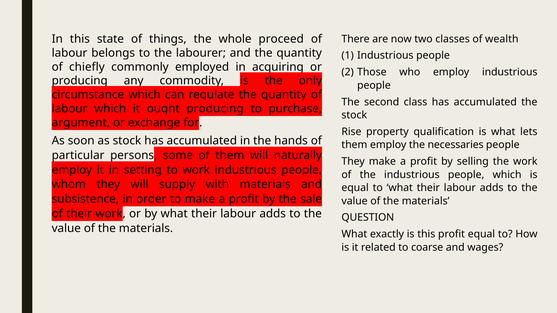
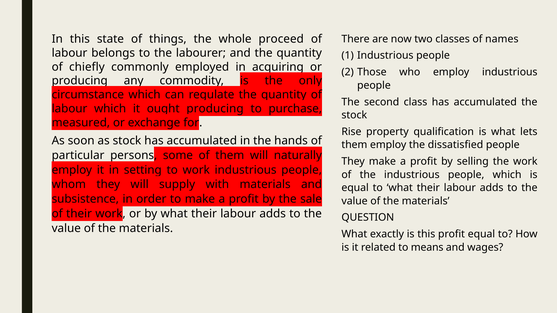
wealth: wealth -> names
argument: argument -> measured
necessaries: necessaries -> dissatisfied
coarse: coarse -> means
